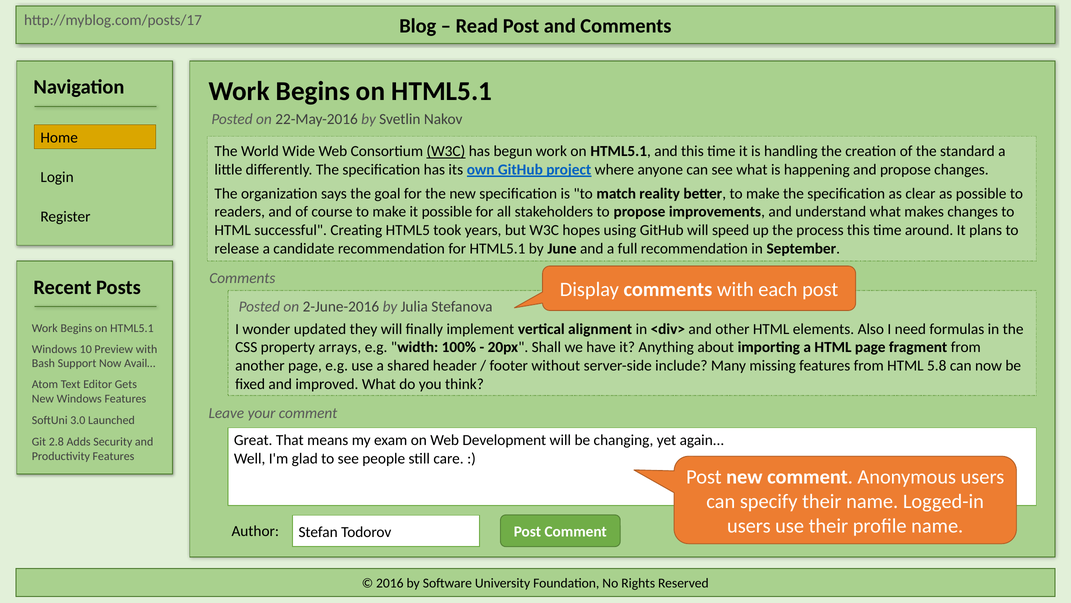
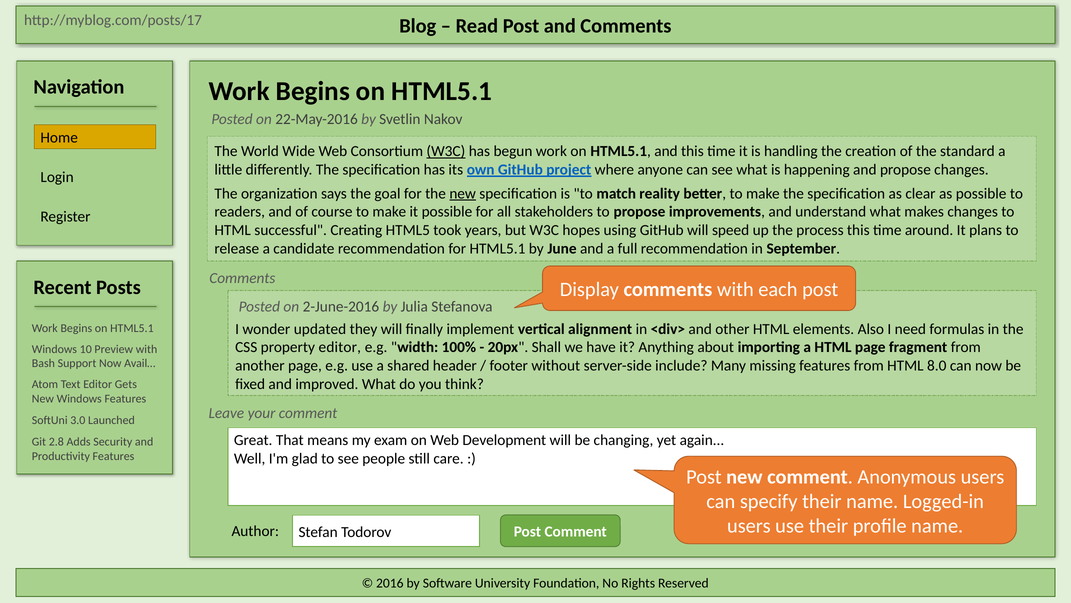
new at (463, 193) underline: none -> present
property arrays: arrays -> editor
5.8: 5.8 -> 8.0
